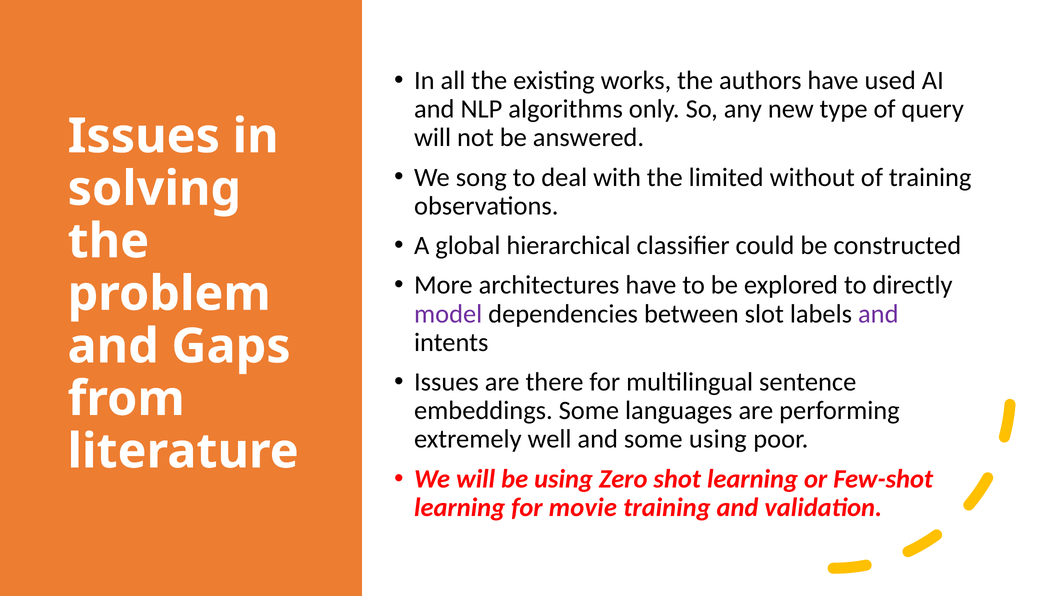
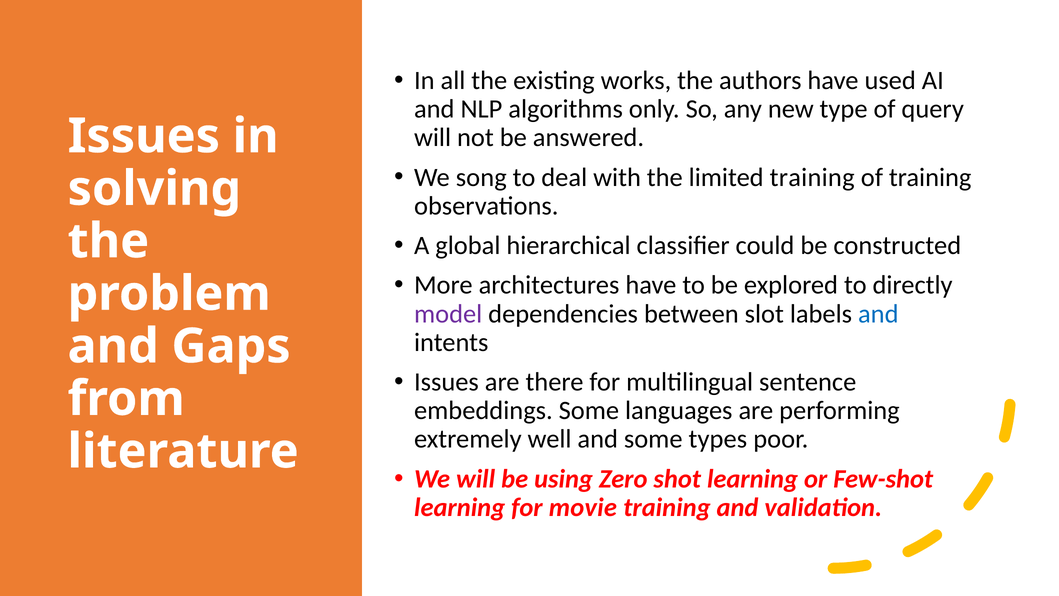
limited without: without -> training
and at (878, 314) colour: purple -> blue
some using: using -> types
